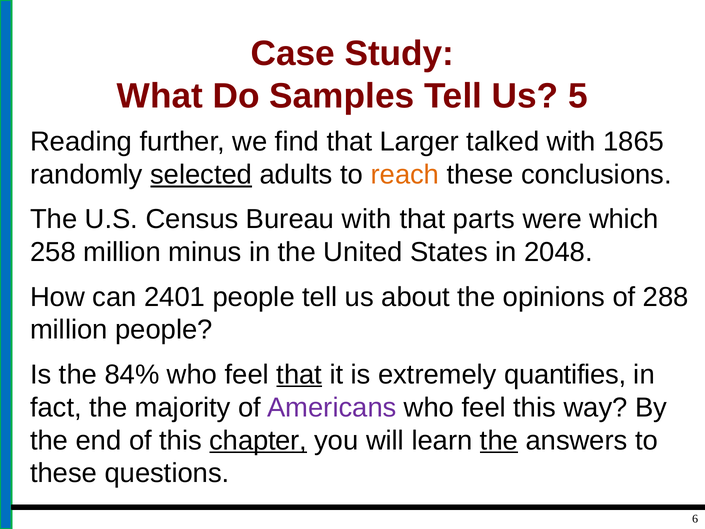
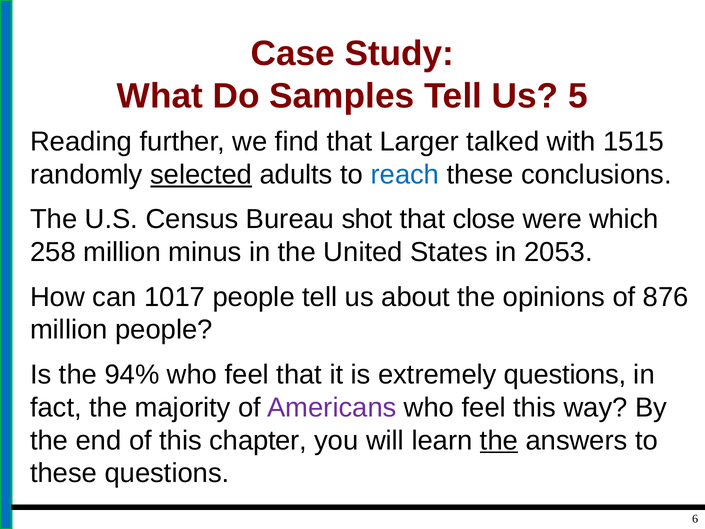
1865: 1865 -> 1515
reach colour: orange -> blue
Bureau with: with -> shot
parts: parts -> close
2048: 2048 -> 2053
2401: 2401 -> 1017
288: 288 -> 876
84%: 84% -> 94%
that at (299, 374) underline: present -> none
extremely quantifies: quantifies -> questions
chapter underline: present -> none
